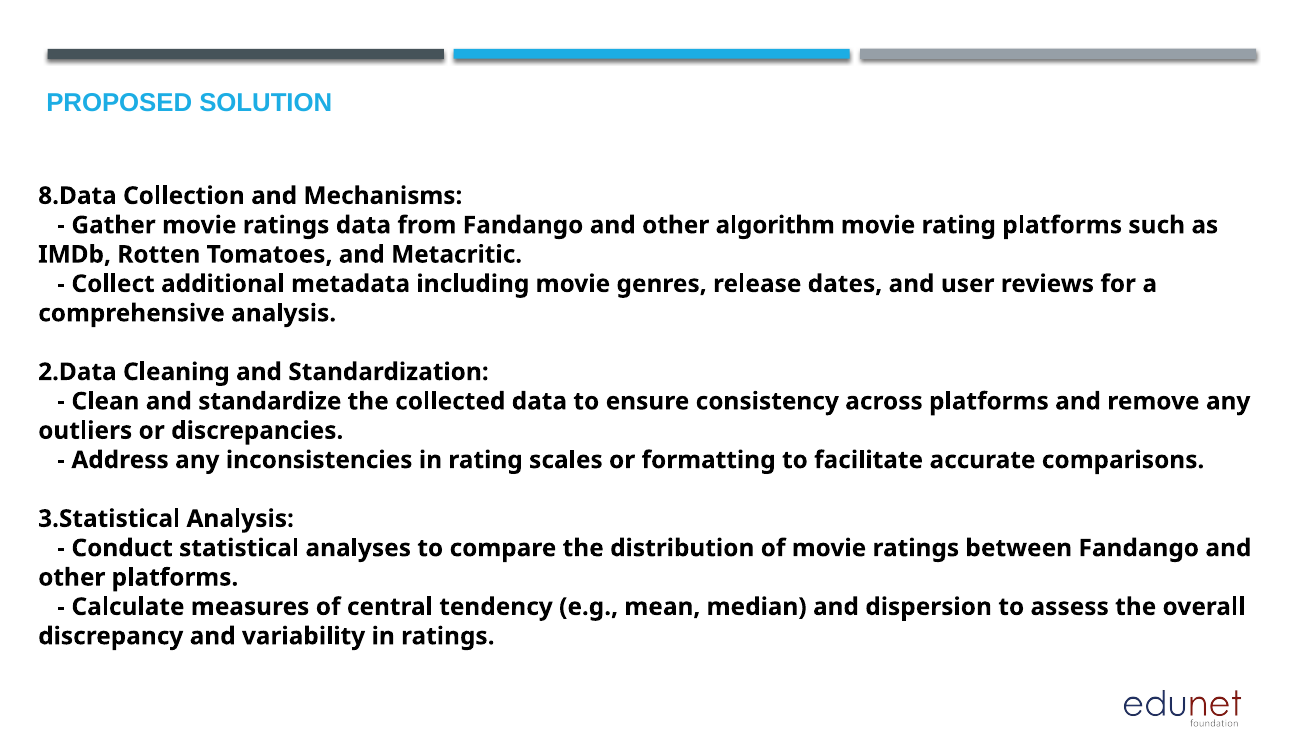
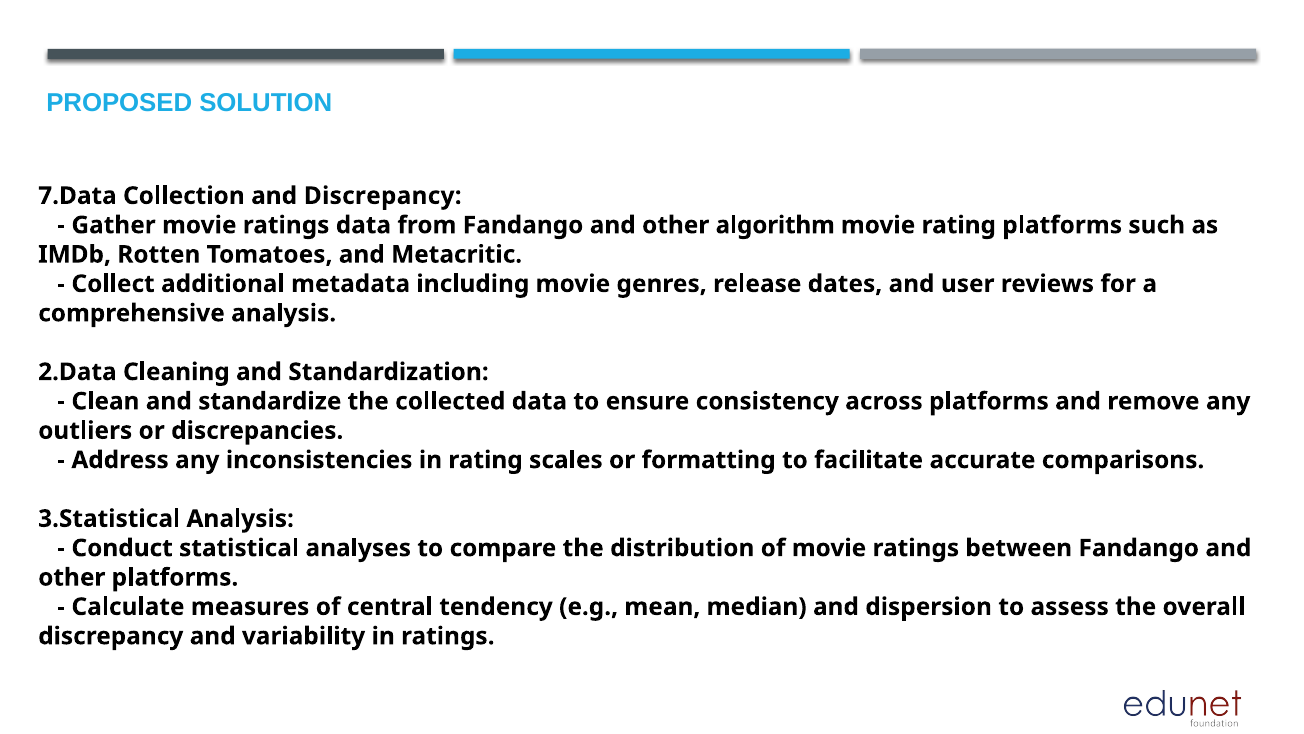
8.Data: 8.Data -> 7.Data
and Mechanisms: Mechanisms -> Discrepancy
